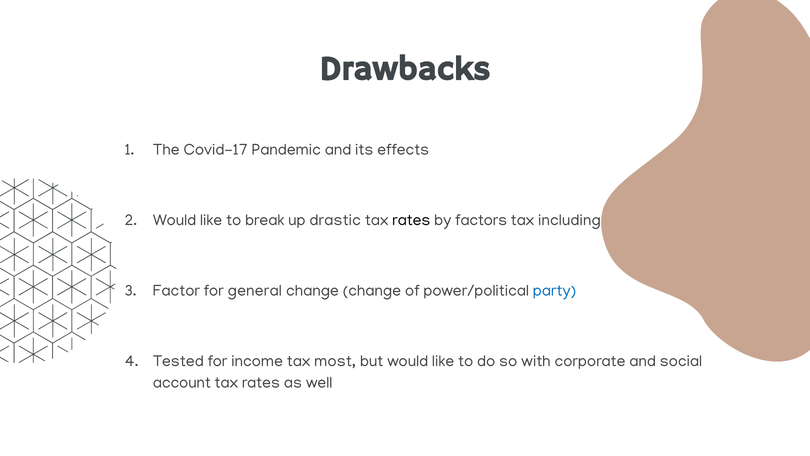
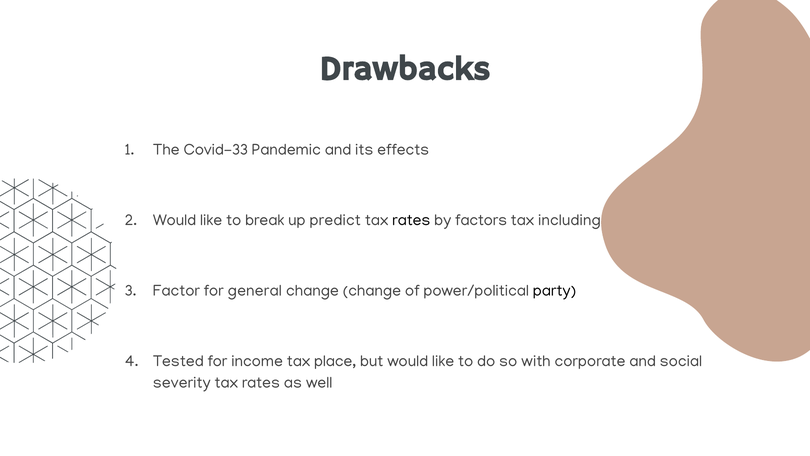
Covid-17: Covid-17 -> Covid-33
drastic: drastic -> predict
party colour: blue -> black
most: most -> place
account: account -> severity
